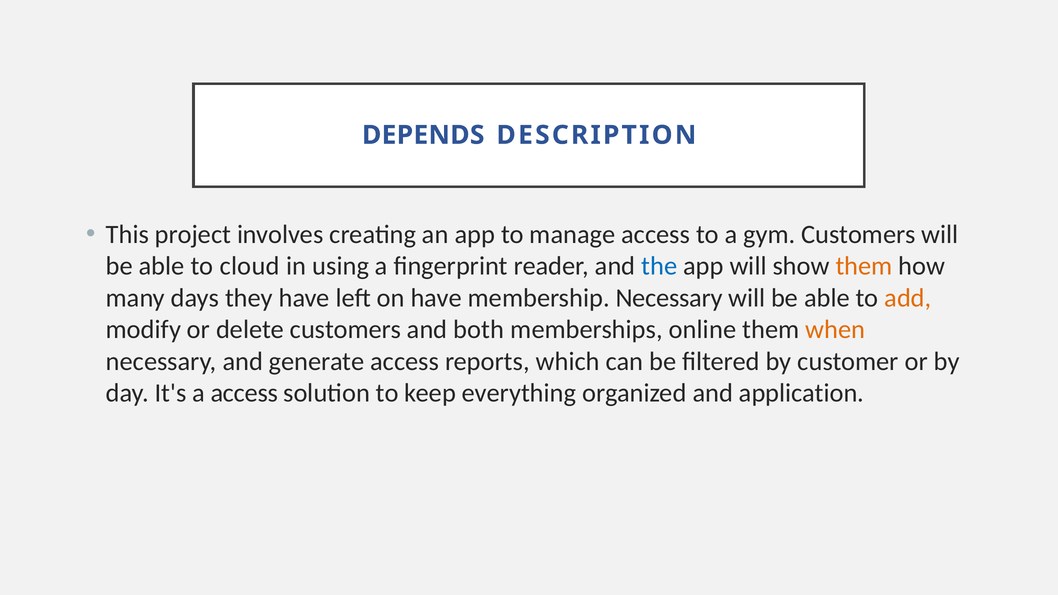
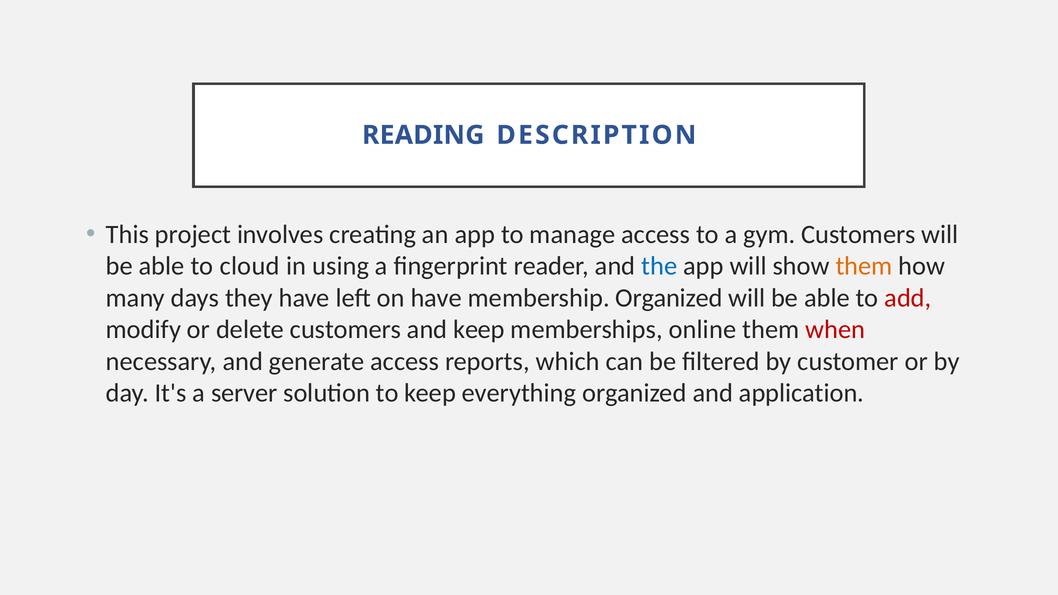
DEPENDS: DEPENDS -> READING
membership Necessary: Necessary -> Organized
add colour: orange -> red
and both: both -> keep
when colour: orange -> red
a access: access -> server
